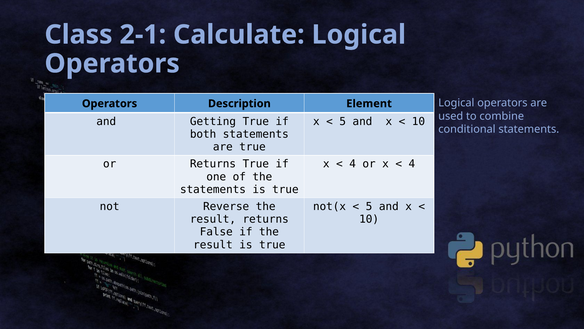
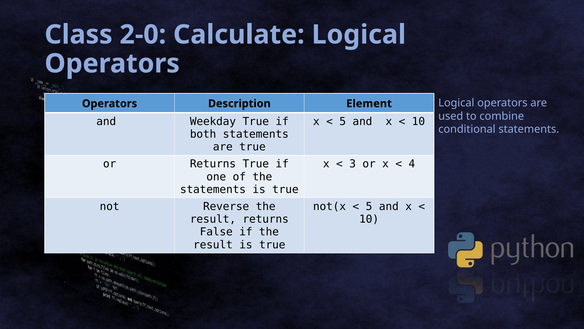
2-1: 2-1 -> 2-0
Getting: Getting -> Weekday
4 at (353, 164): 4 -> 3
